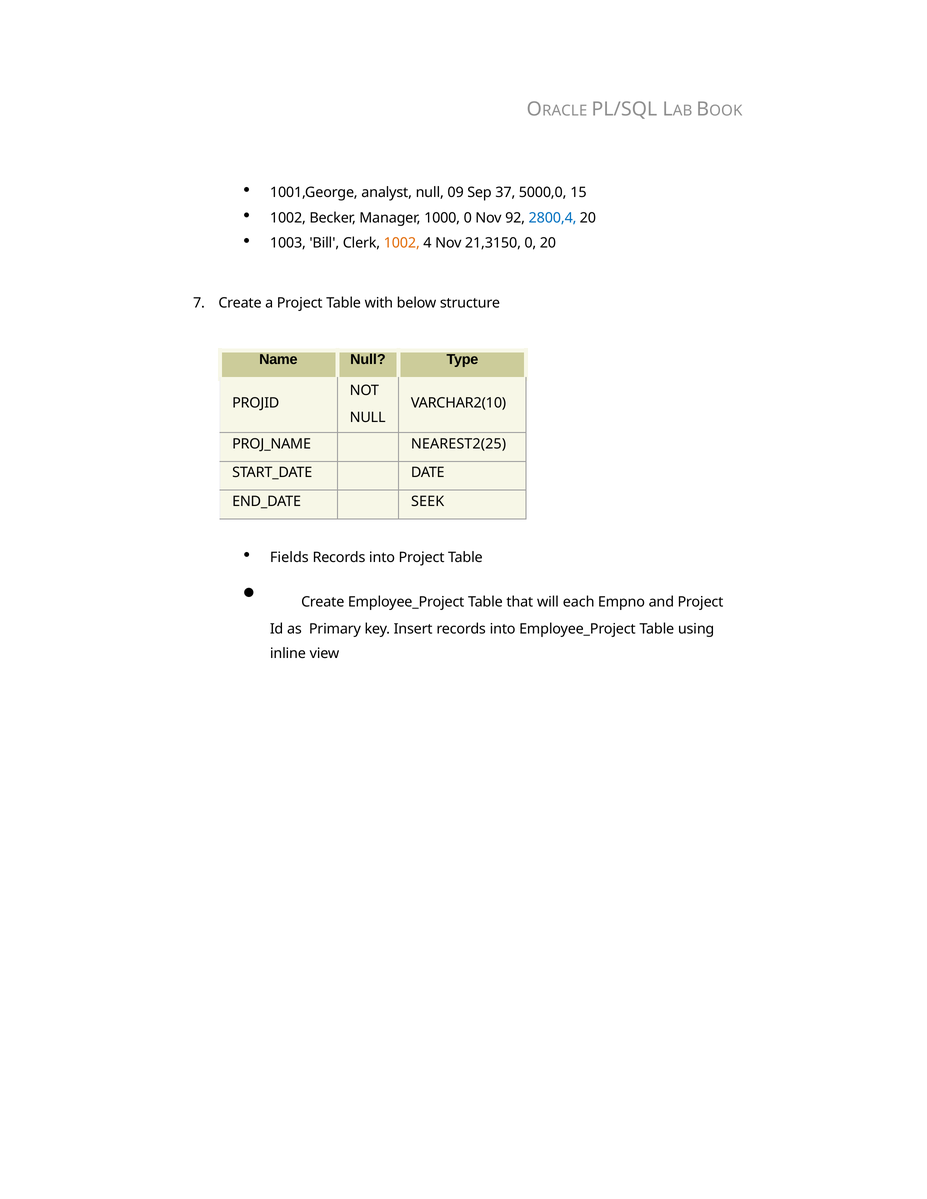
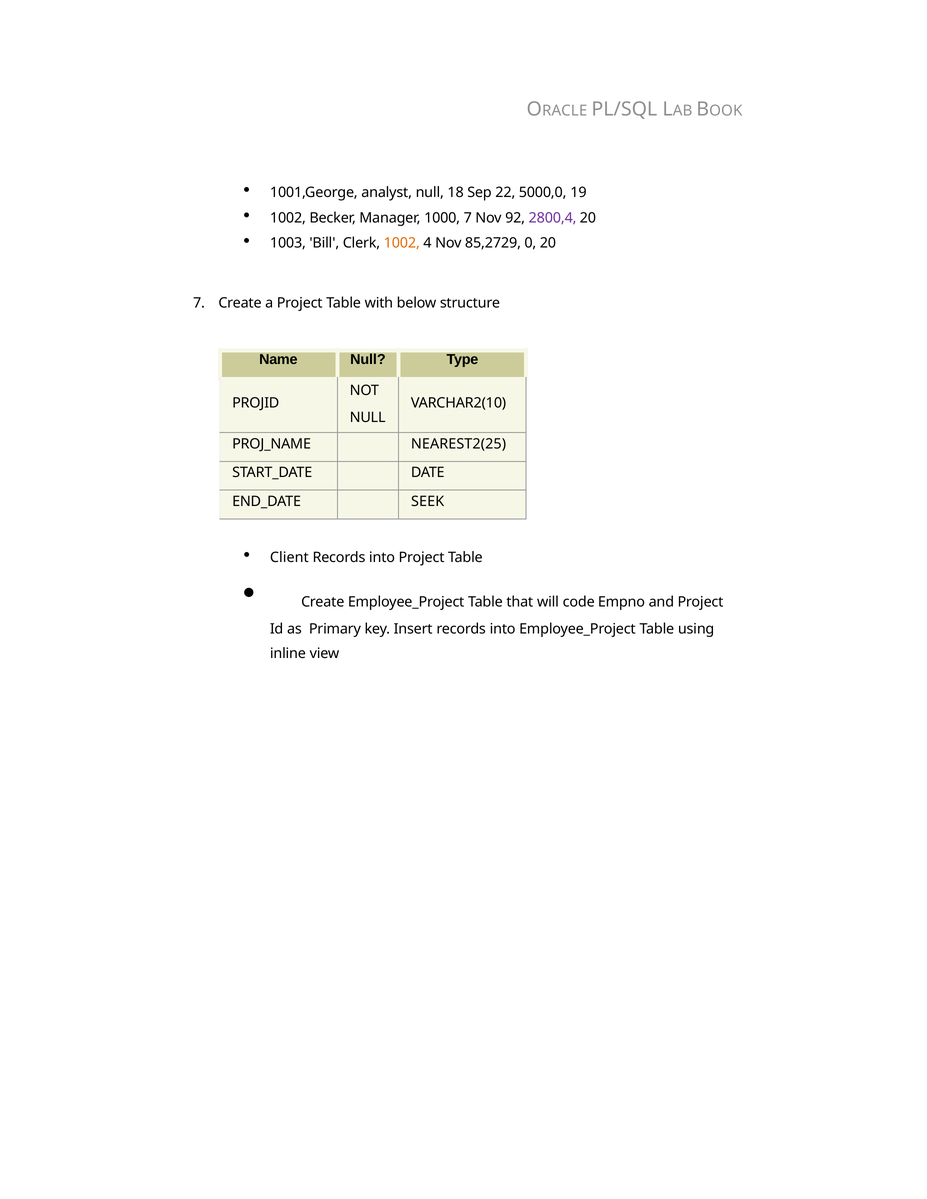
09: 09 -> 18
37: 37 -> 22
15: 15 -> 19
1000 0: 0 -> 7
2800,4 colour: blue -> purple
21,3150: 21,3150 -> 85,2729
Fields: Fields -> Client
each: each -> code
